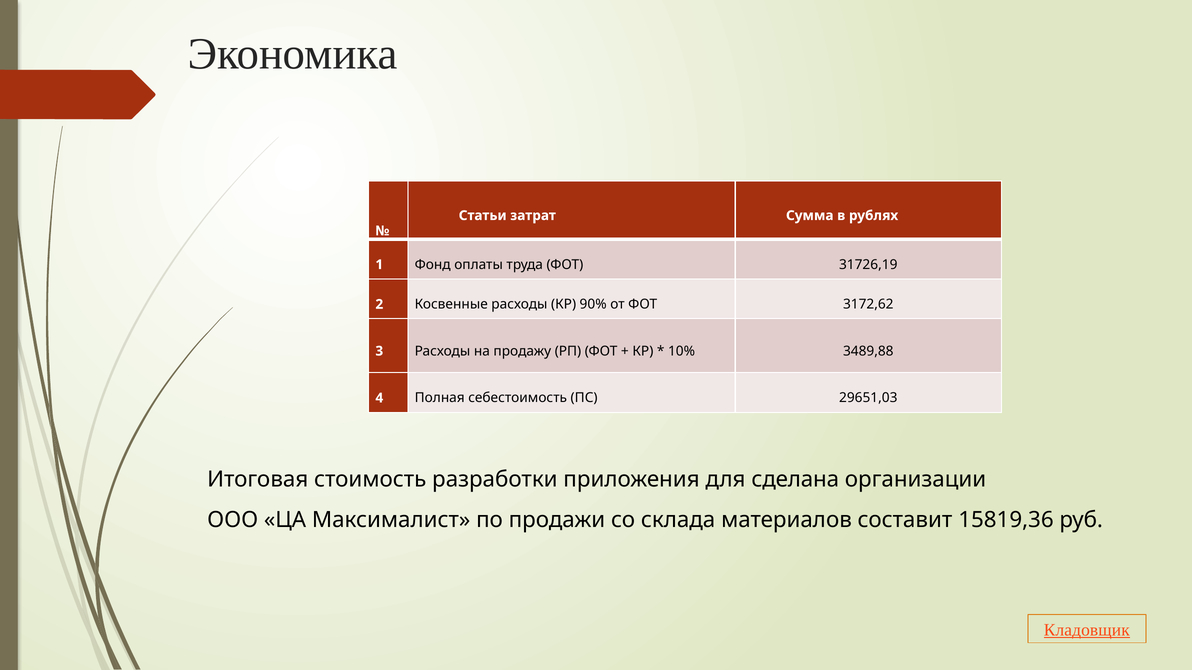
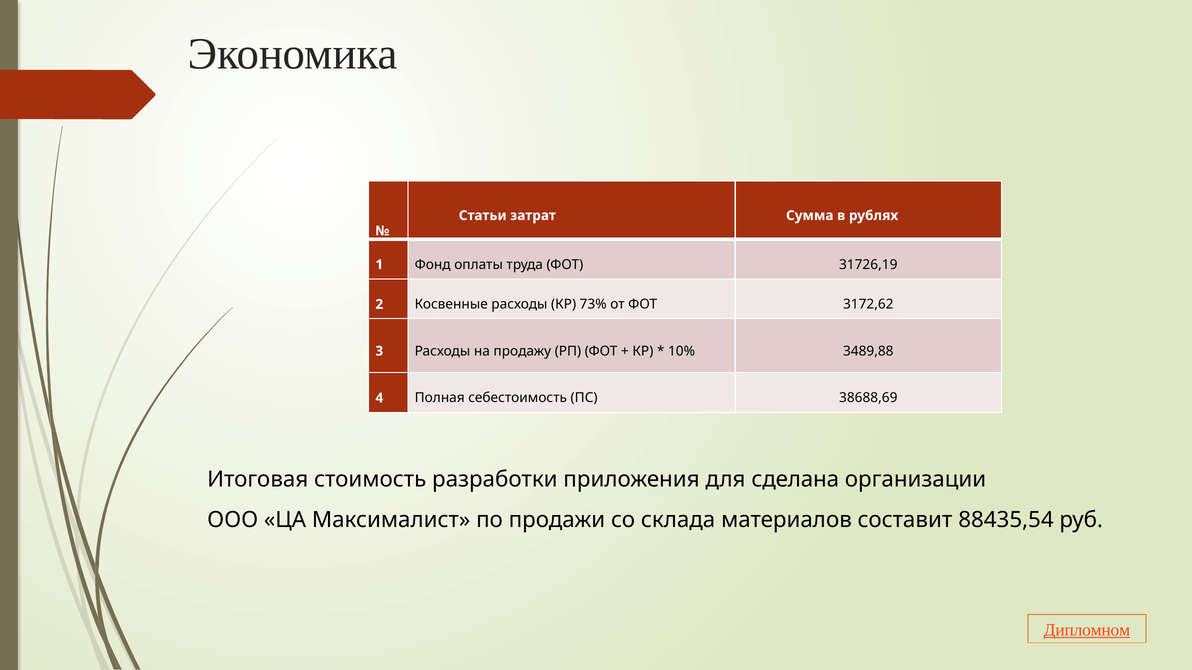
90%: 90% -> 73%
29651,03: 29651,03 -> 38688,69
15819,36: 15819,36 -> 88435,54
Кладовщик: Кладовщик -> Дипломном
